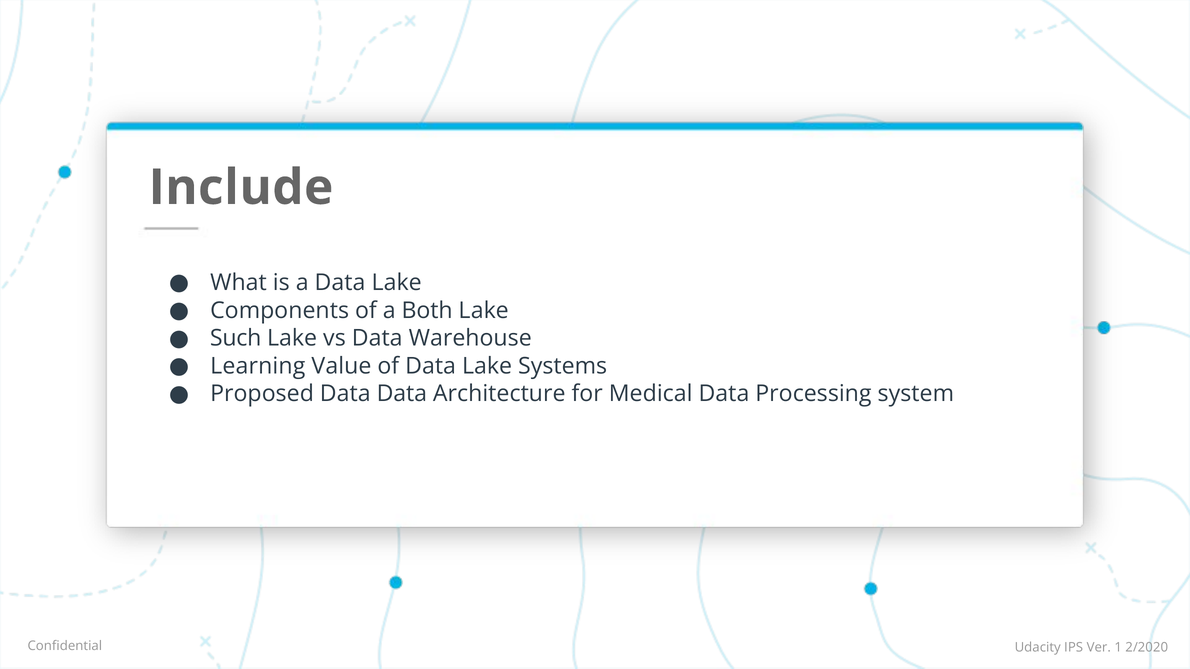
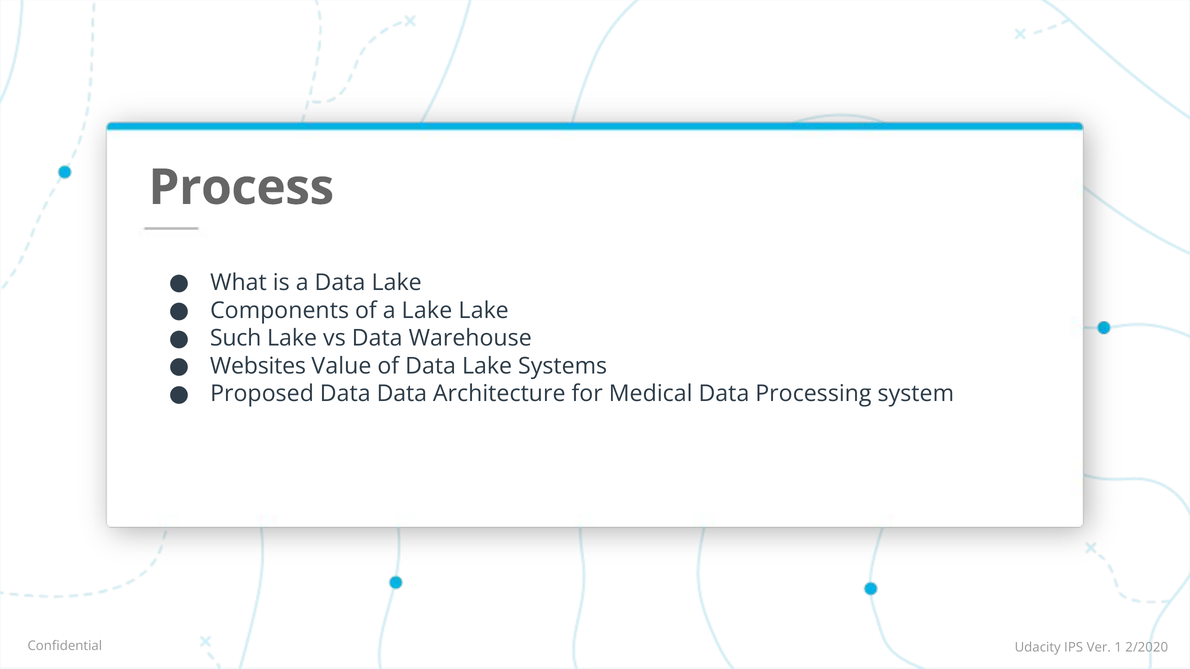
Include: Include -> Process
a Both: Both -> Lake
Learning: Learning -> Websites
